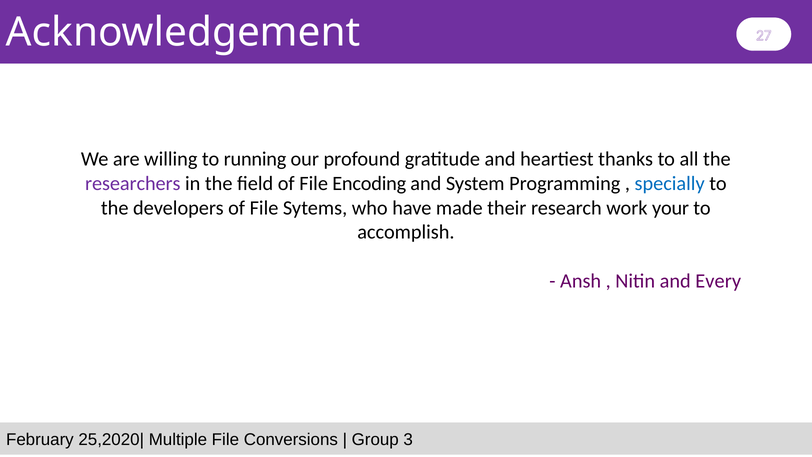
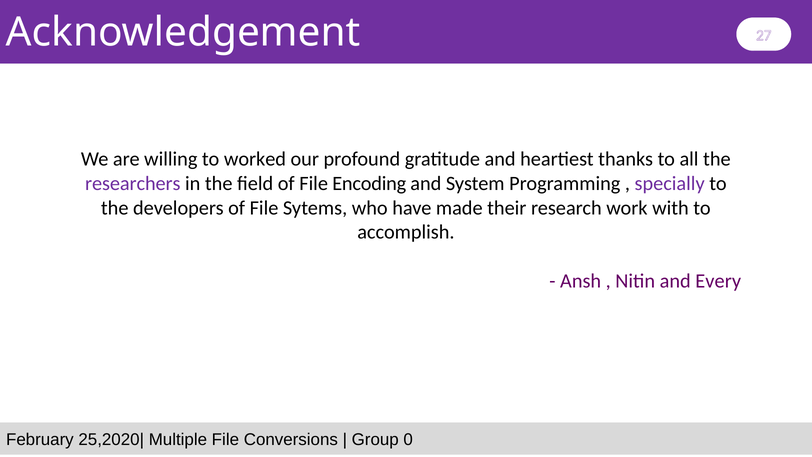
running: running -> worked
specially colour: blue -> purple
your: your -> with
3: 3 -> 0
